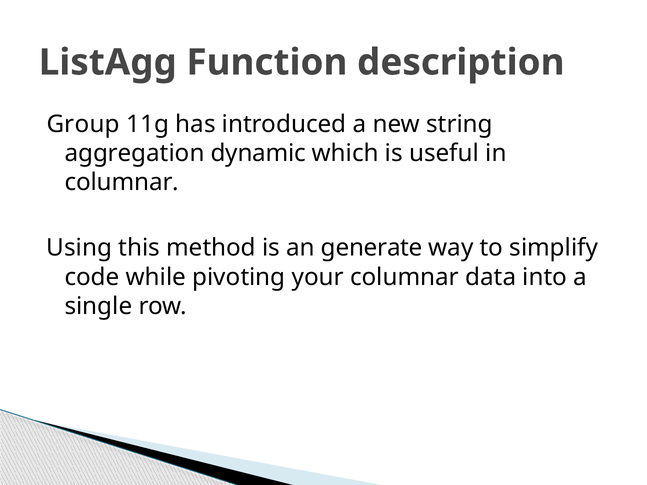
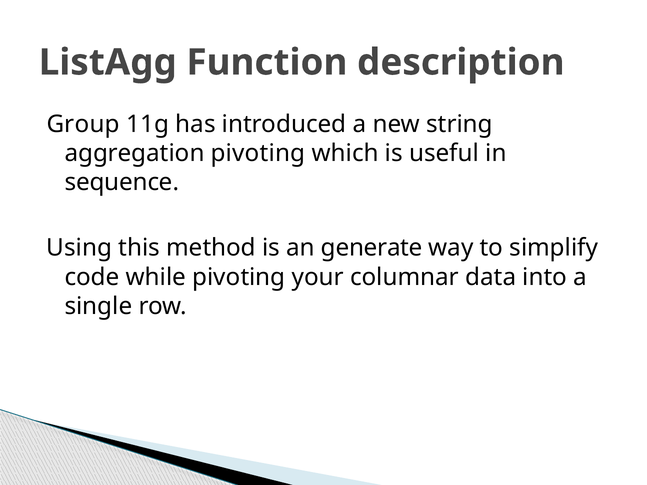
aggregation dynamic: dynamic -> pivoting
columnar at (122, 183): columnar -> sequence
